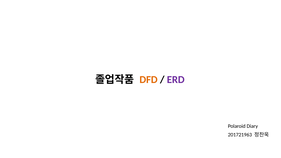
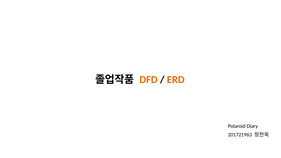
ERD colour: purple -> orange
